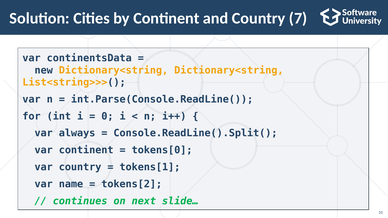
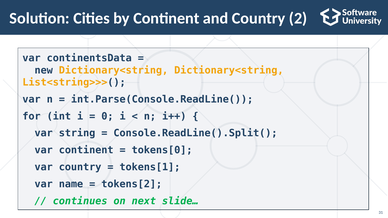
7: 7 -> 2
always: always -> string
